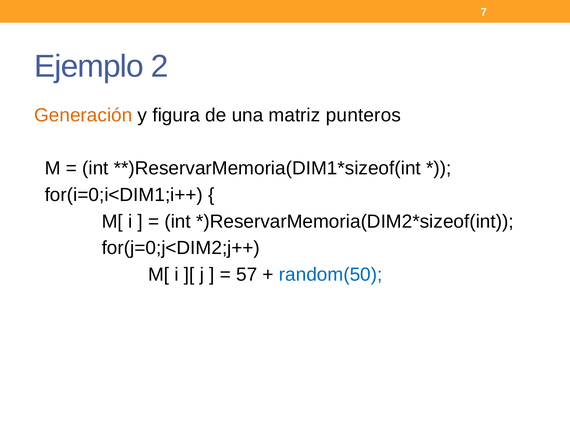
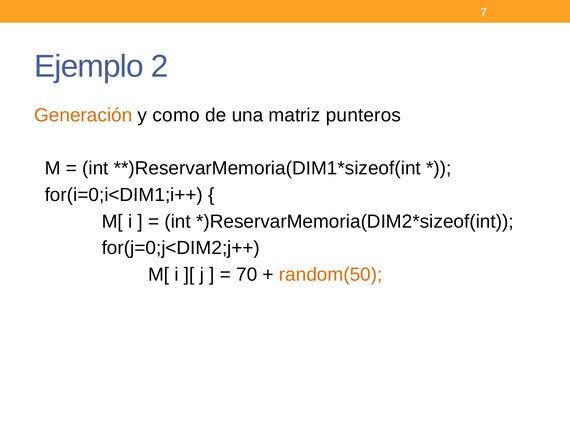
figura: figura -> como
57: 57 -> 70
random(50 colour: blue -> orange
